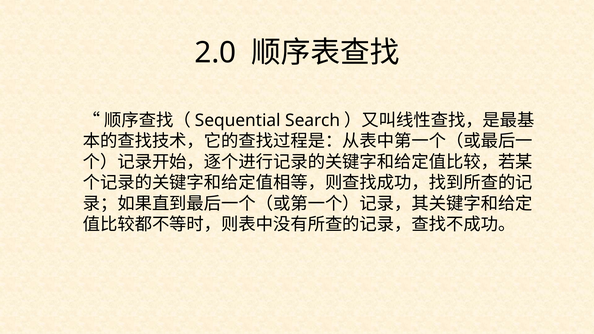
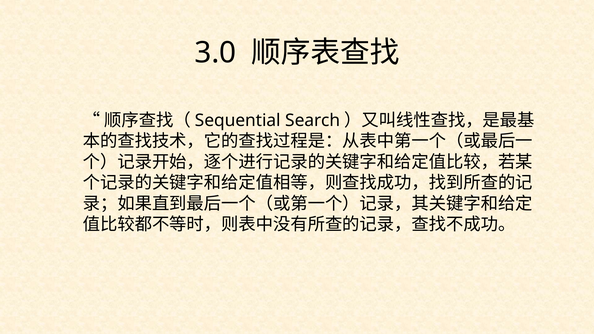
2.0: 2.0 -> 3.0
